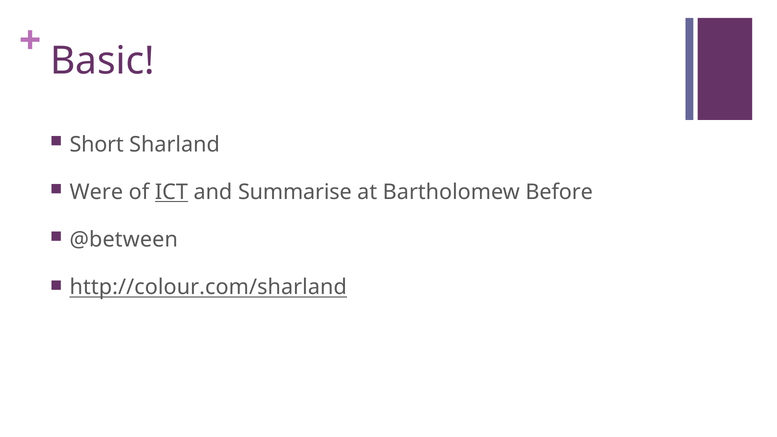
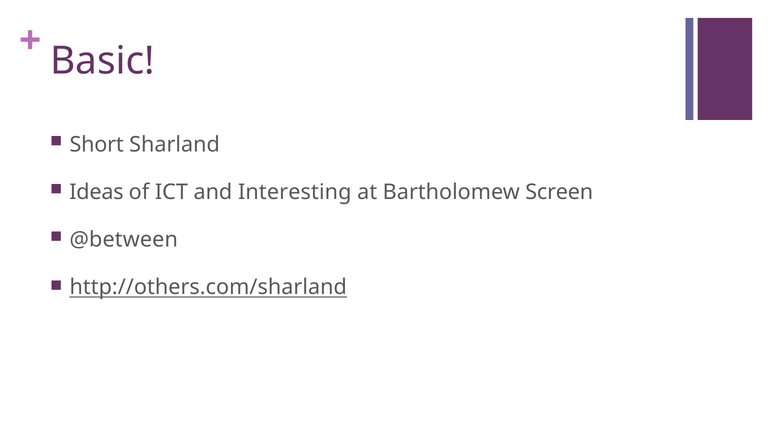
Were: Were -> Ideas
ICT underline: present -> none
Summarise: Summarise -> Interesting
Before: Before -> Screen
http://colour.com/sharland: http://colour.com/sharland -> http://others.com/sharland
